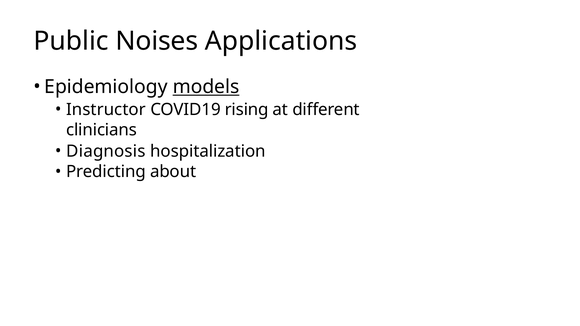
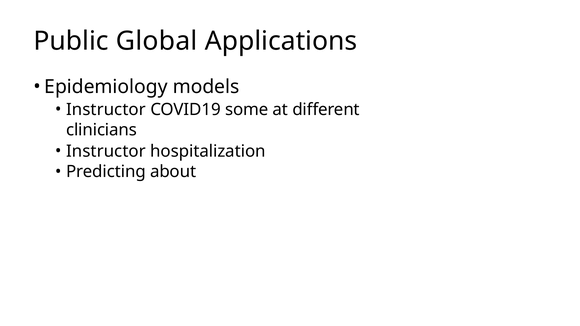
Noises: Noises -> Global
models underline: present -> none
rising: rising -> some
Diagnosis at (106, 151): Diagnosis -> Instructor
